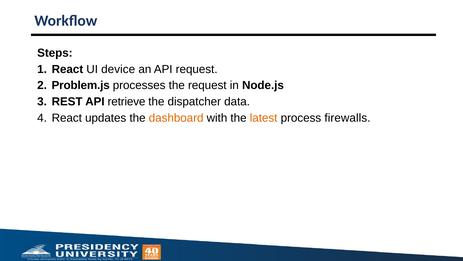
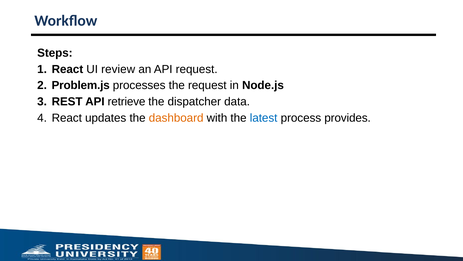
device: device -> review
latest colour: orange -> blue
firewalls: firewalls -> provides
